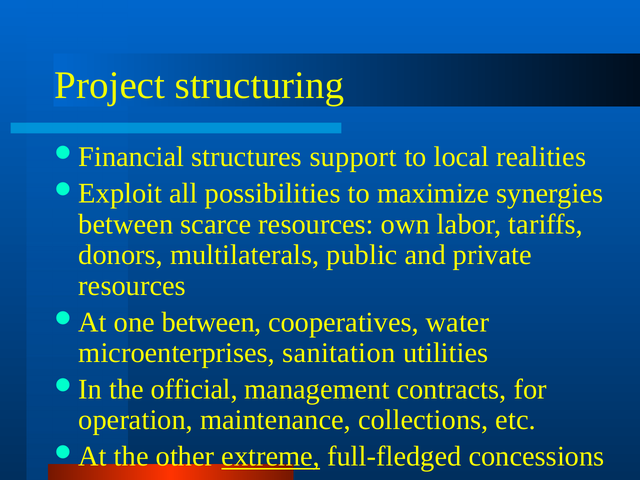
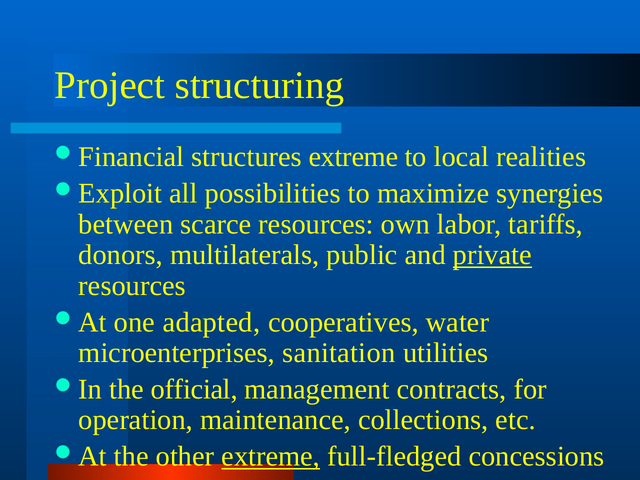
structures support: support -> extreme
private underline: none -> present
one between: between -> adapted
